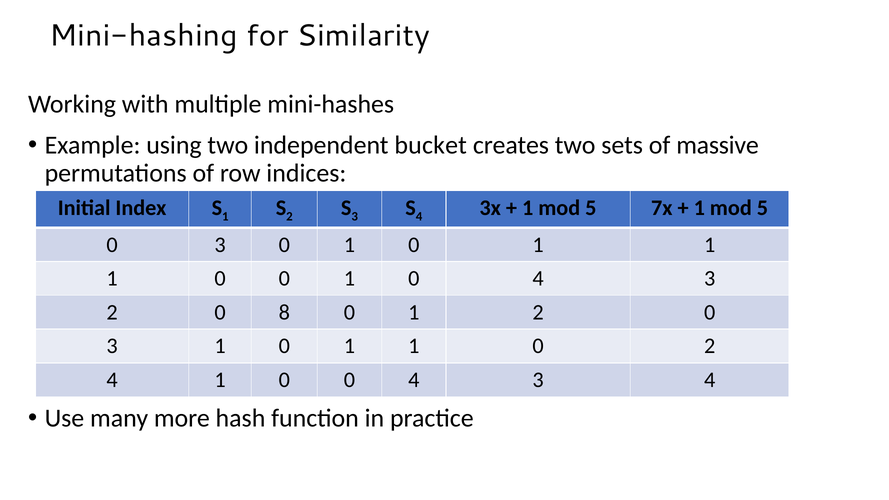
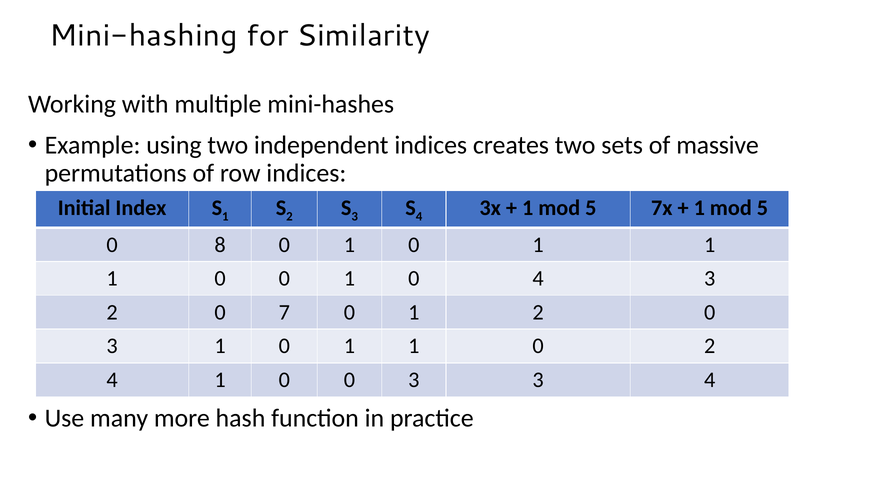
independent bucket: bucket -> indices
3 at (220, 245): 3 -> 8
8: 8 -> 7
0 0 4: 4 -> 3
